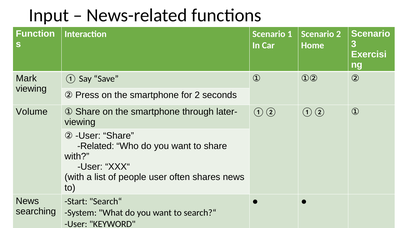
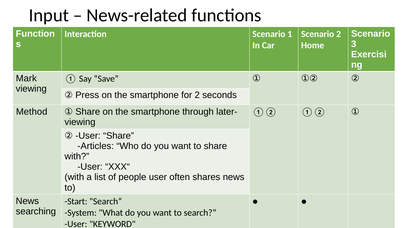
Volume: Volume -> Method
Related at (96, 146): Related -> Articles
